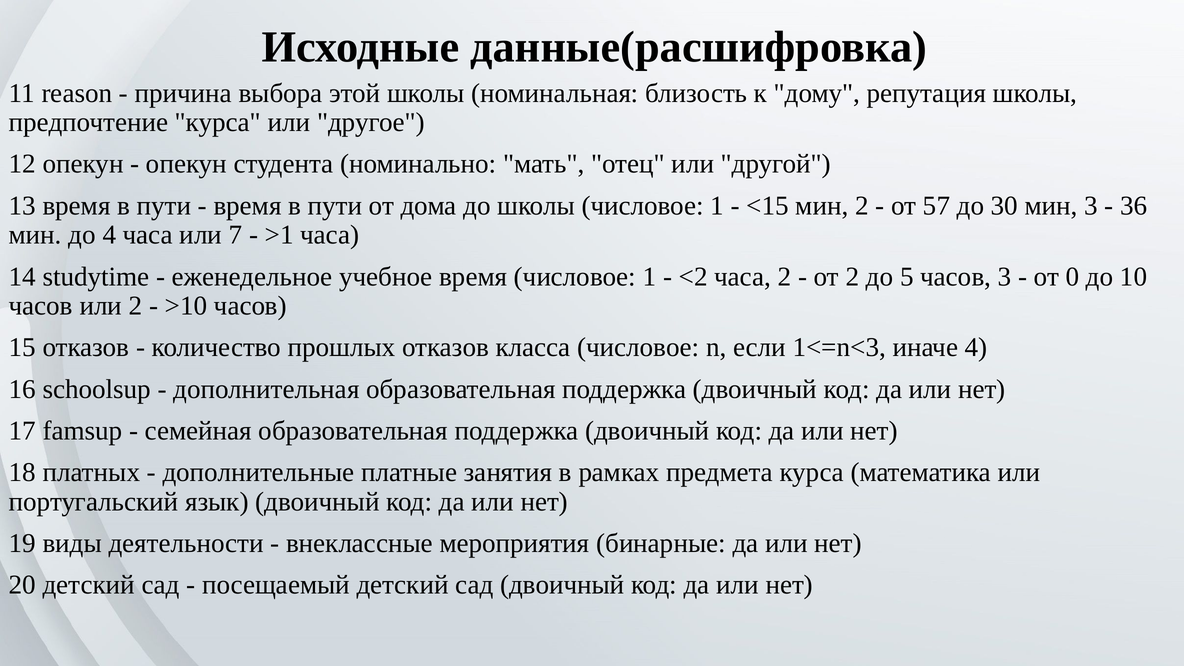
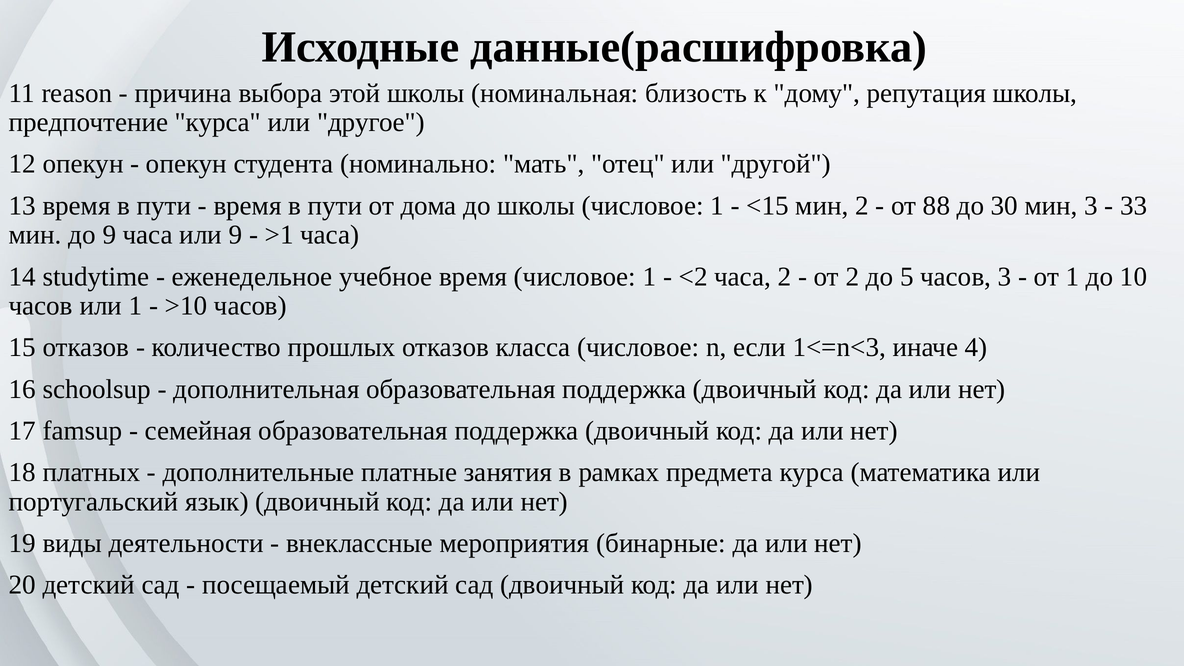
57: 57 -> 88
36: 36 -> 33
до 4: 4 -> 9
или 7: 7 -> 9
от 0: 0 -> 1
или 2: 2 -> 1
